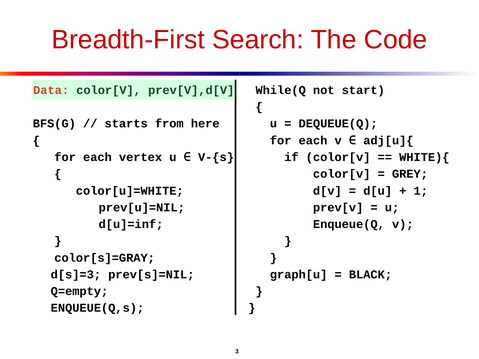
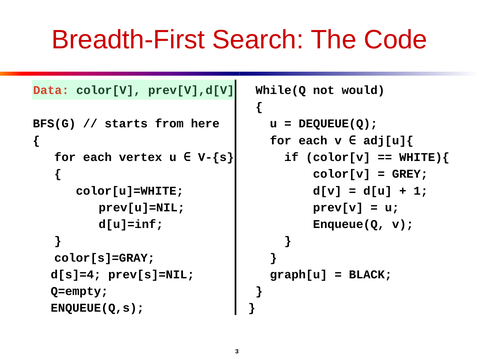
start: start -> would
d[s]=3: d[s]=3 -> d[s]=4
